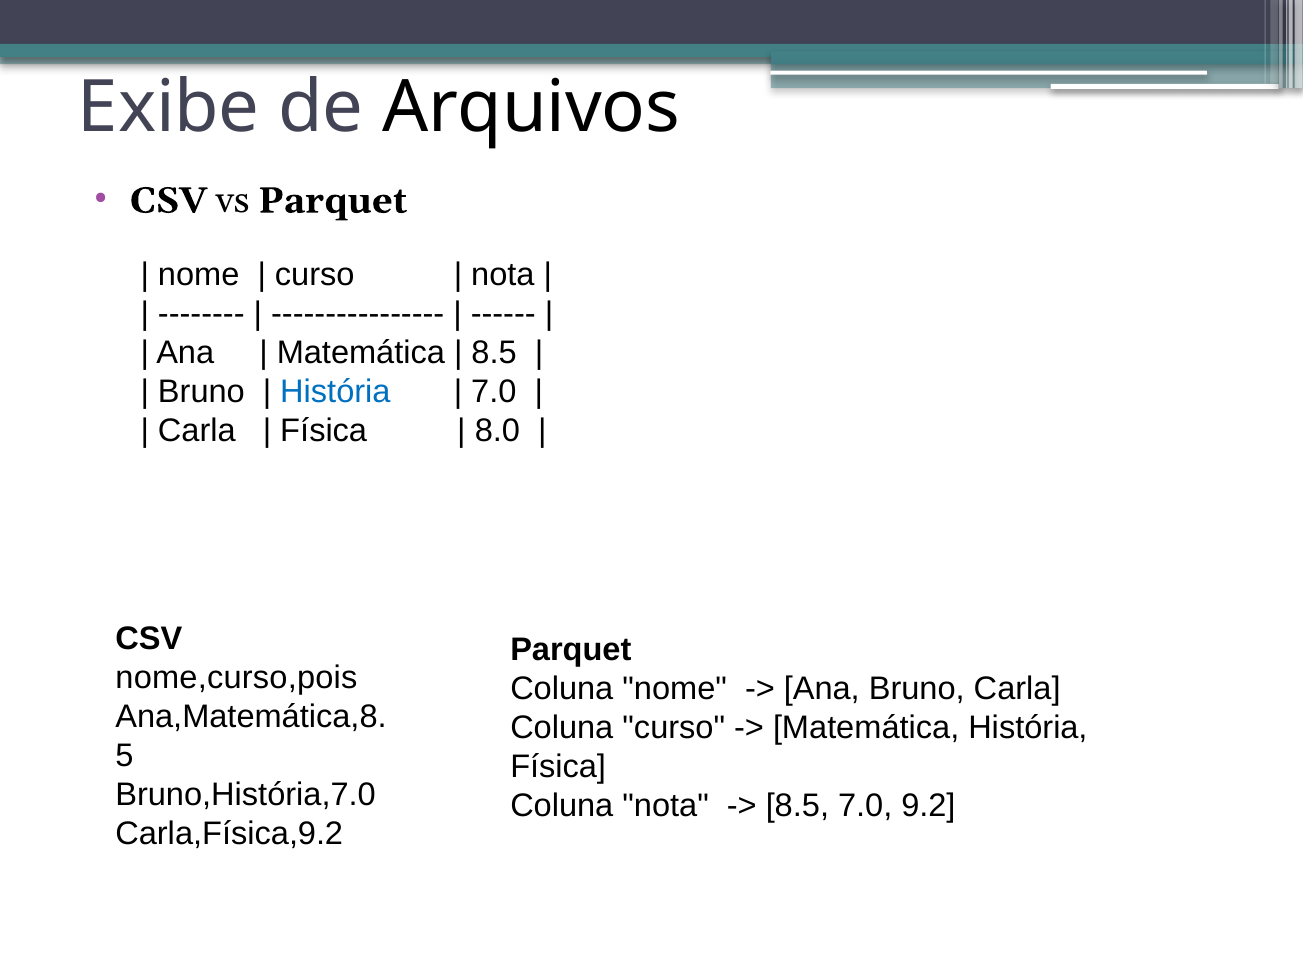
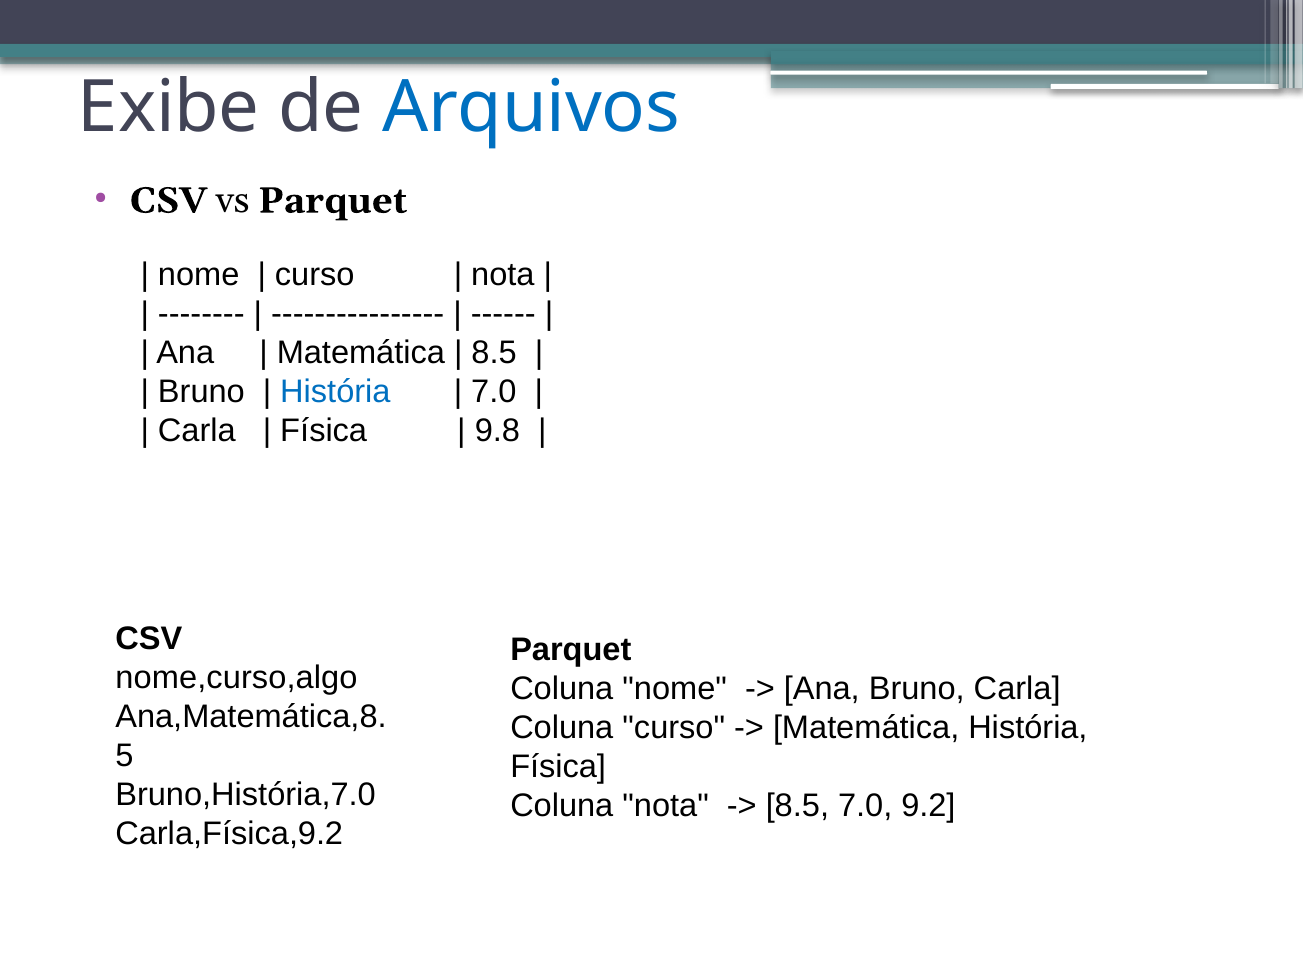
Arquivos colour: black -> blue
8.0: 8.0 -> 9.8
nome,curso,pois: nome,curso,pois -> nome,curso,algo
